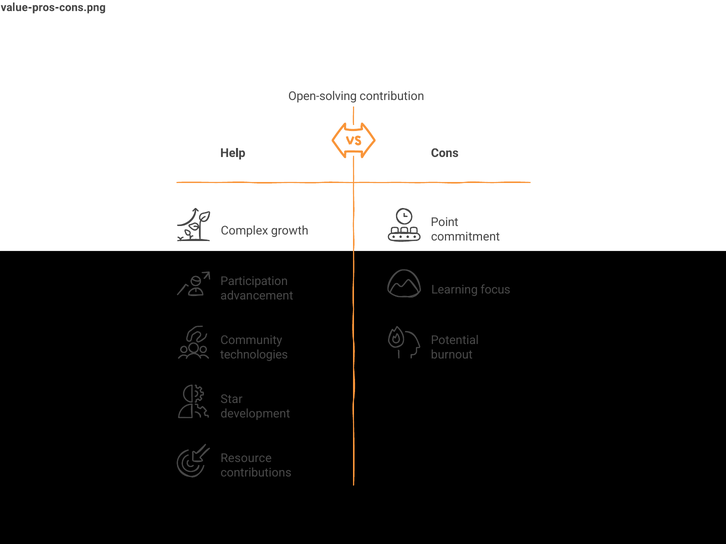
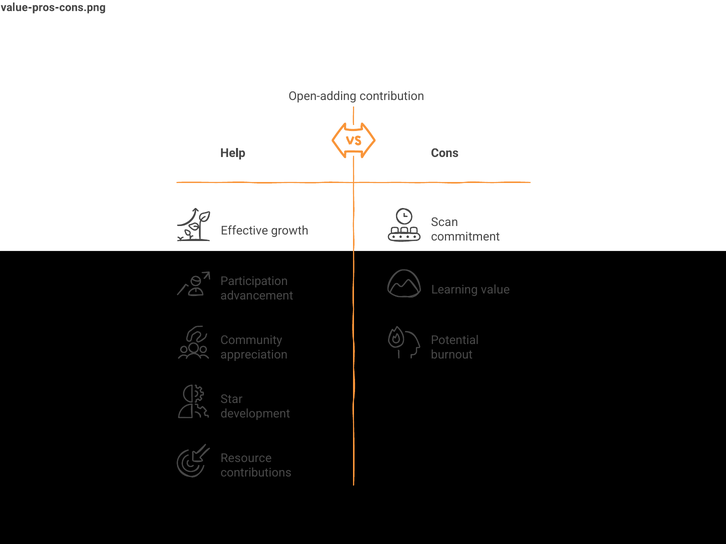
Open-solving: Open-solving -> Open-adding
Point: Point -> Scan
Complex: Complex -> Effective
focus: focus -> value
technologies: technologies -> appreciation
